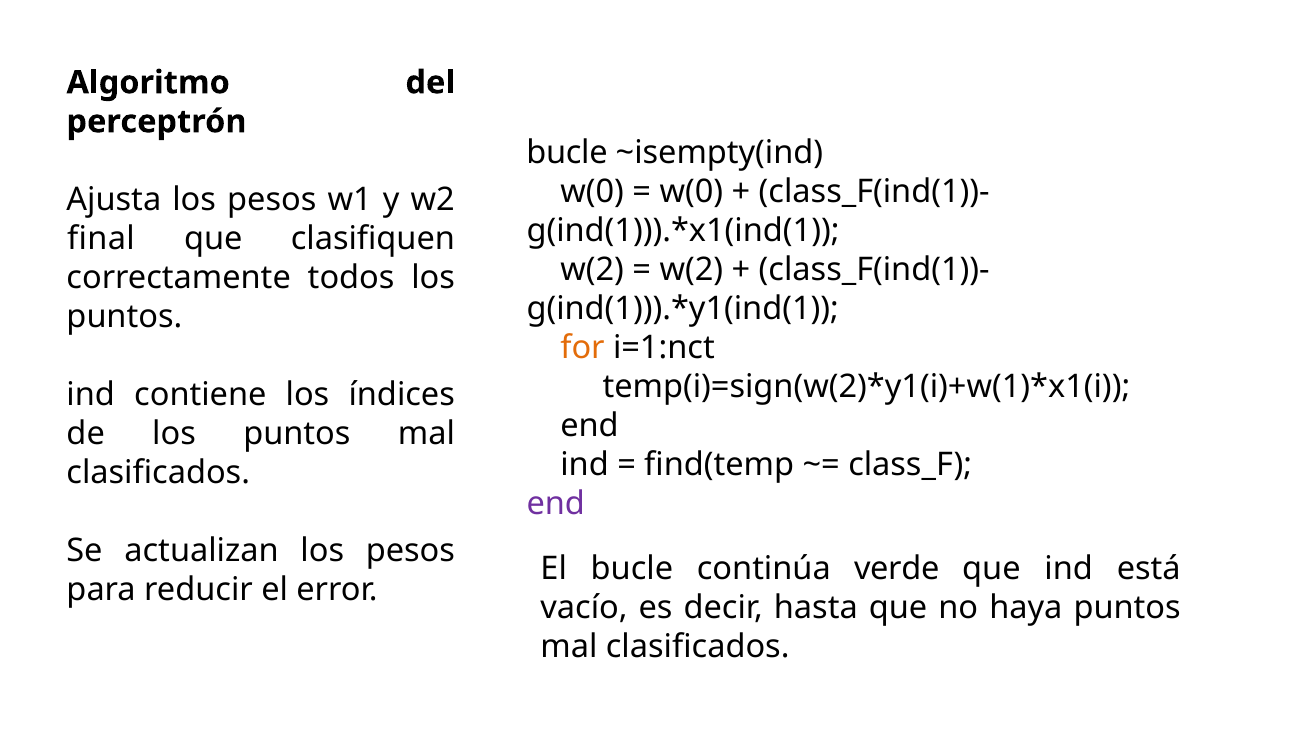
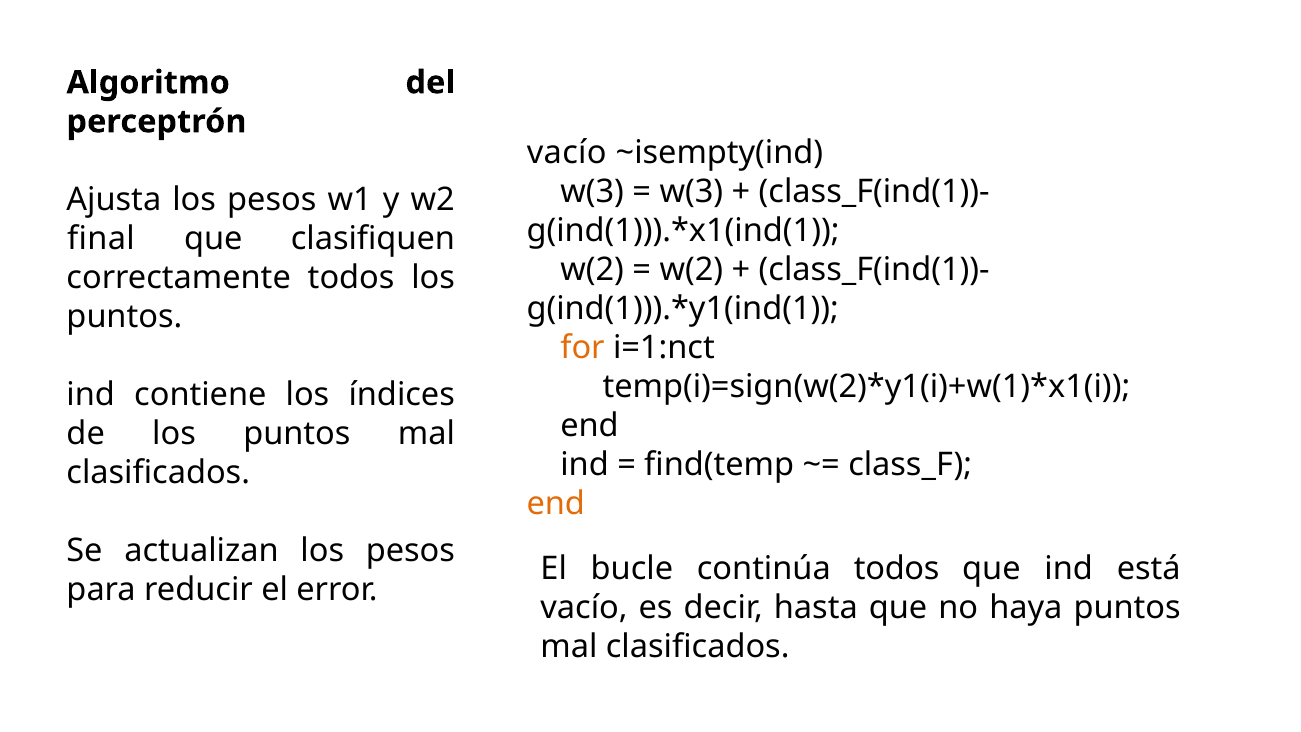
bucle at (567, 152): bucle -> vacío
w(0 at (592, 191): w(0 -> w(3
w(0 at (691, 191): w(0 -> w(3
end at (556, 504) colour: purple -> orange
continúa verde: verde -> todos
